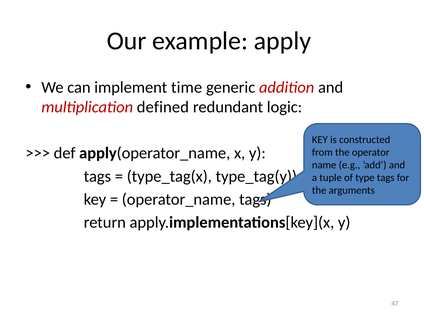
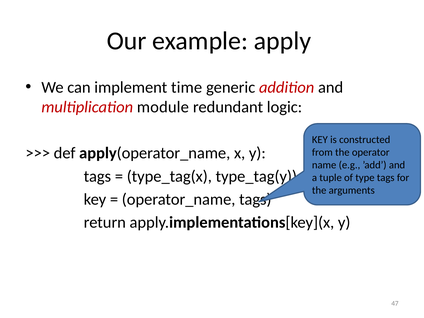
defined: defined -> module
